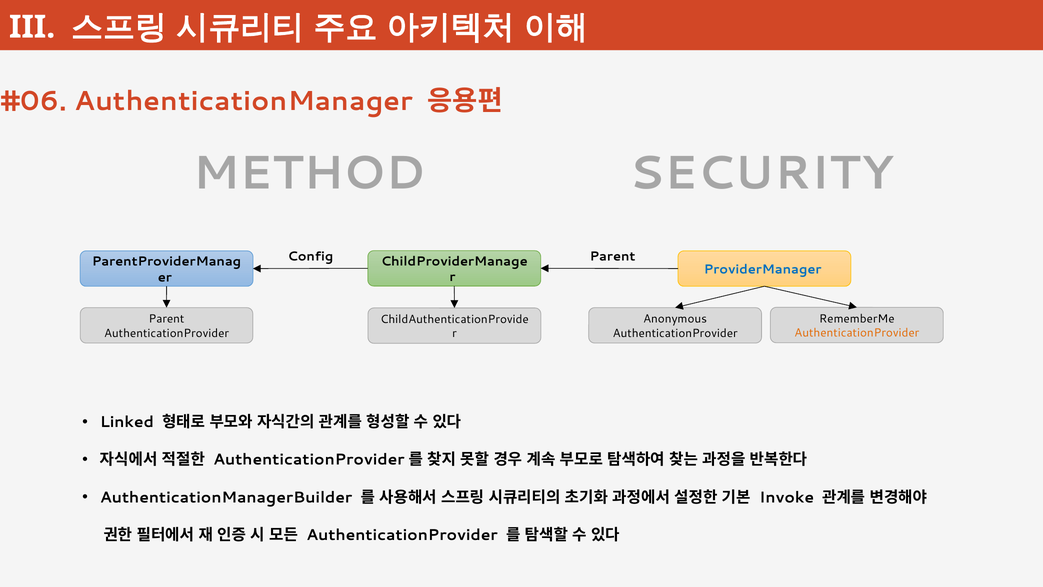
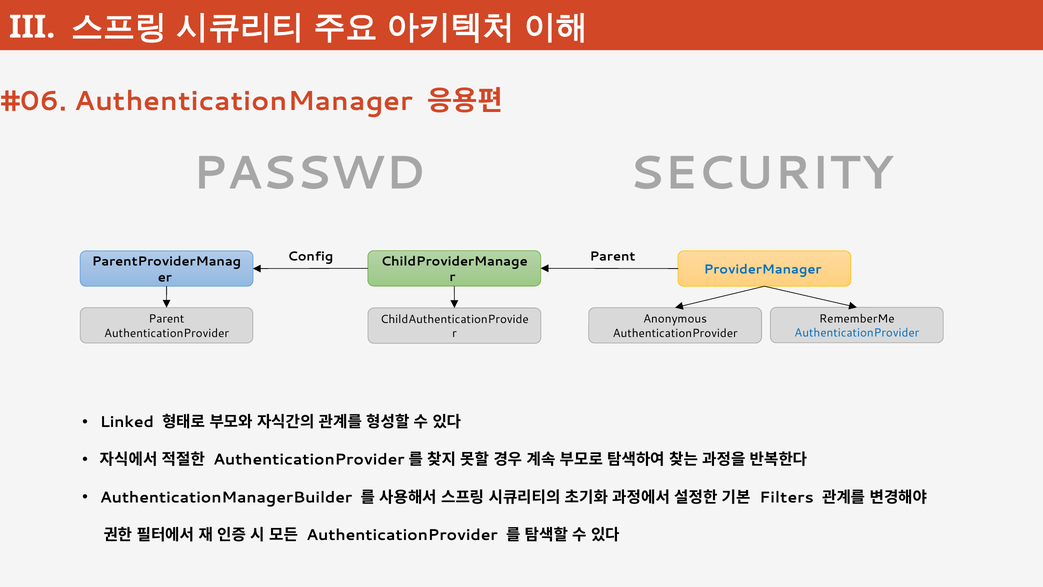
METHOD: METHOD -> PASSWD
AuthenticationProvider at (857, 333) colour: orange -> blue
Invoke: Invoke -> Filters
